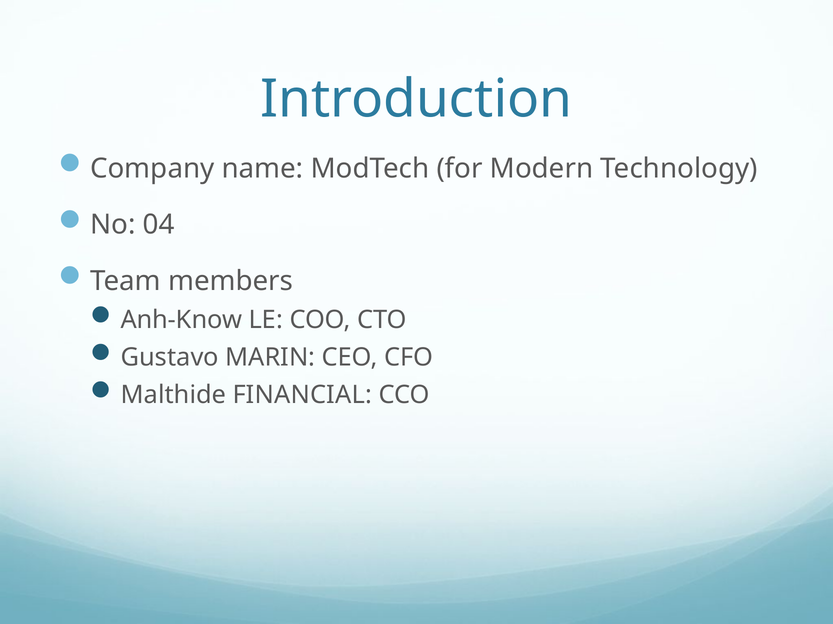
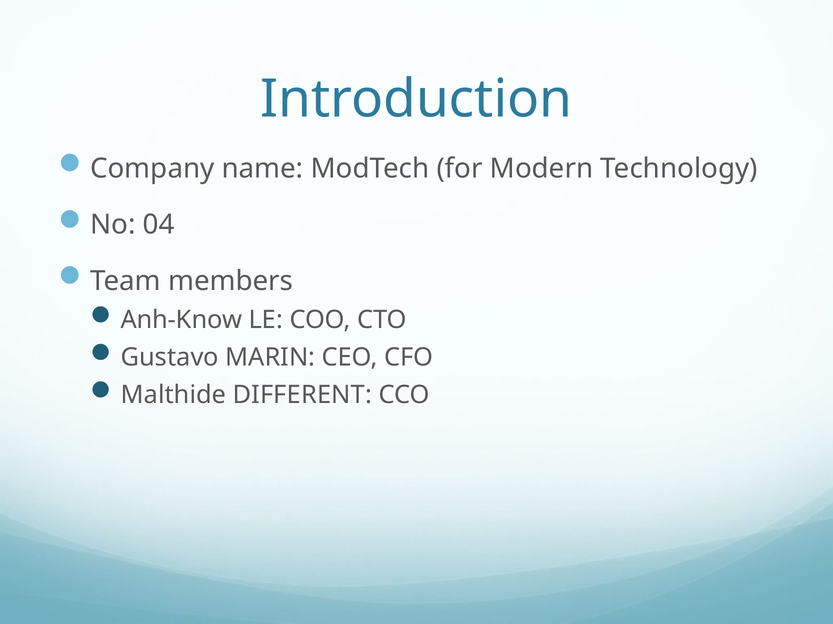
FINANCIAL: FINANCIAL -> DIFFERENT
